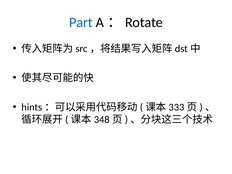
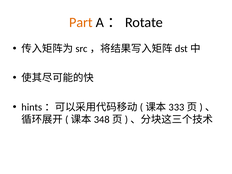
Part colour: blue -> orange
